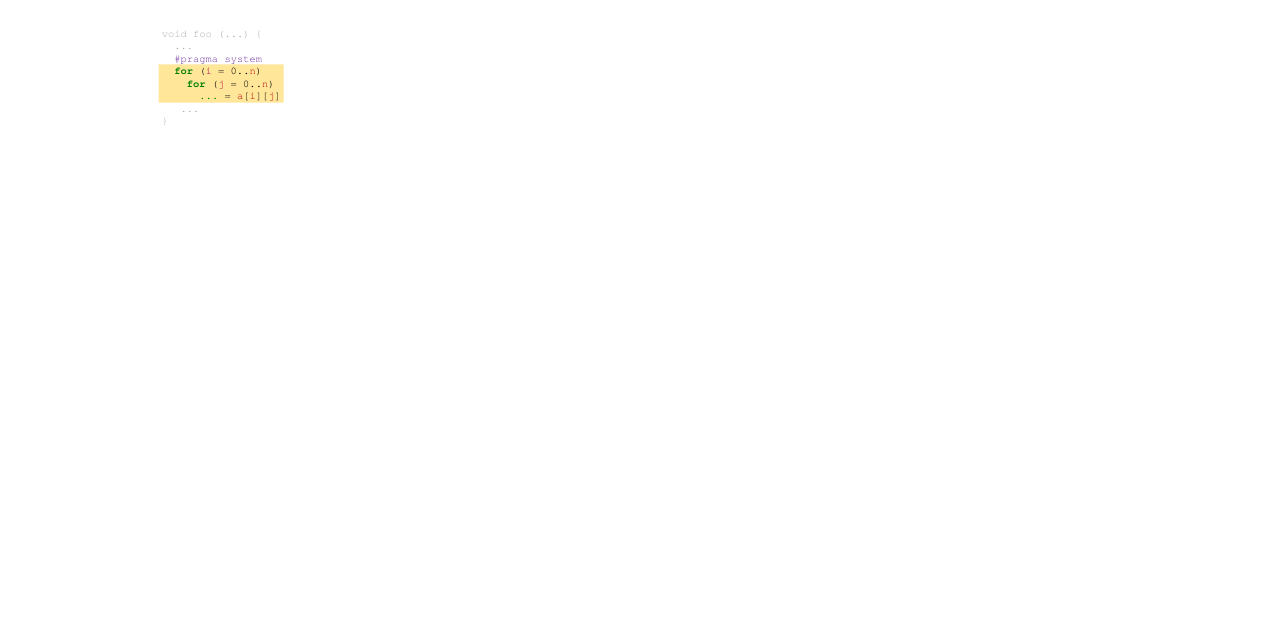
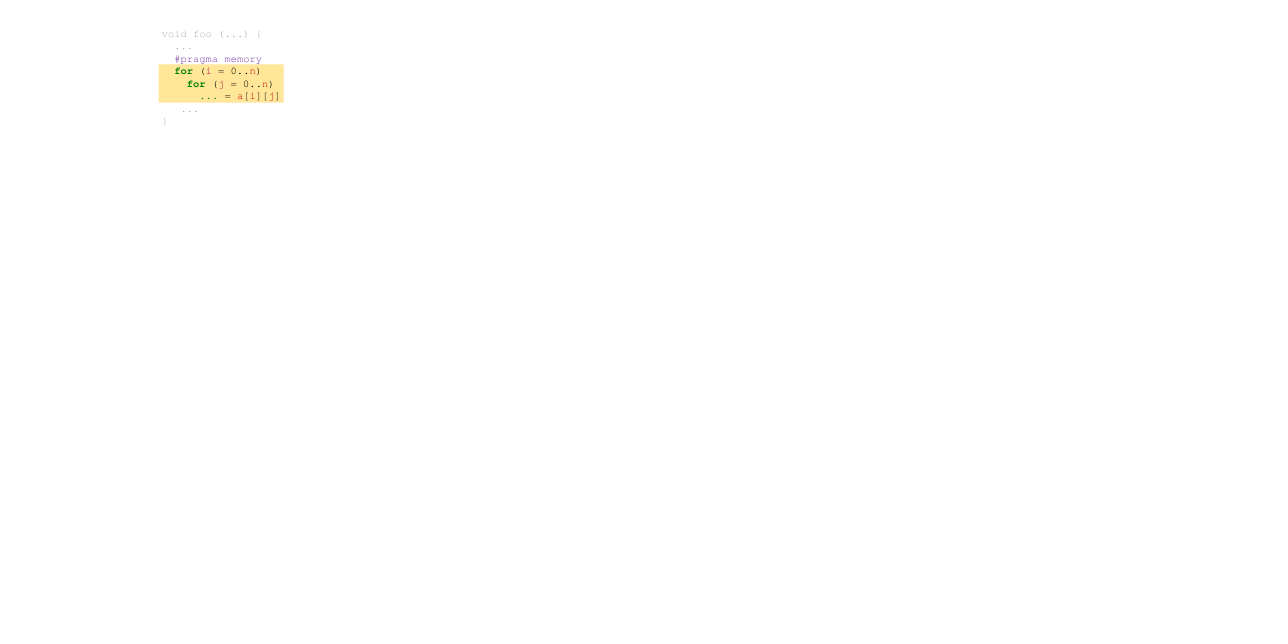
system: system -> memory
